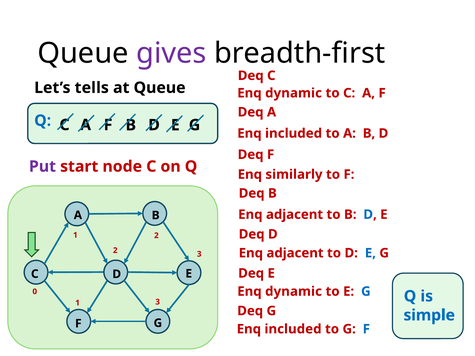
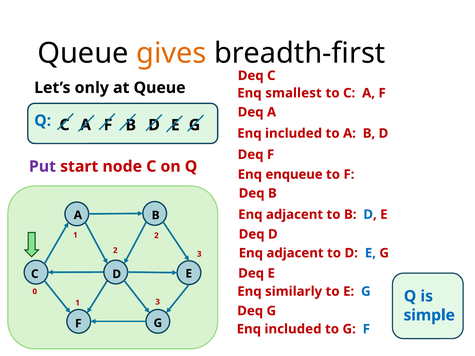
gives colour: purple -> orange
tells: tells -> only
dynamic at (294, 93): dynamic -> smallest
similarly: similarly -> enqueue
dynamic at (294, 292): dynamic -> similarly
